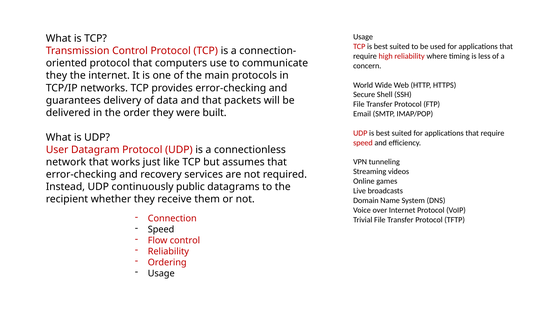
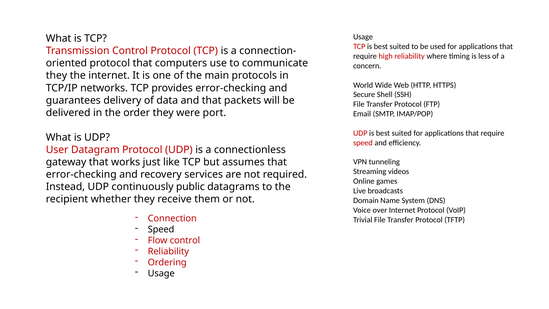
built: built -> port
network: network -> gateway
